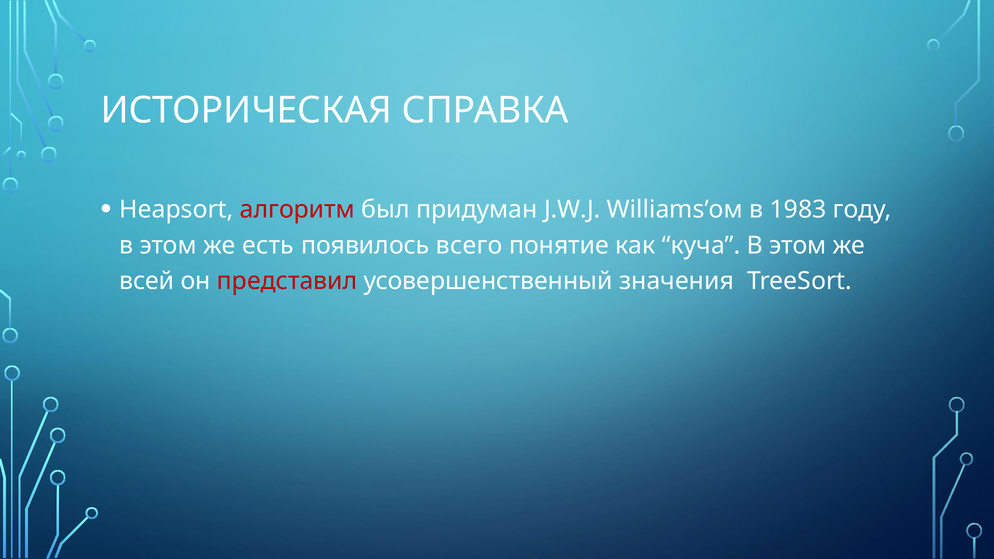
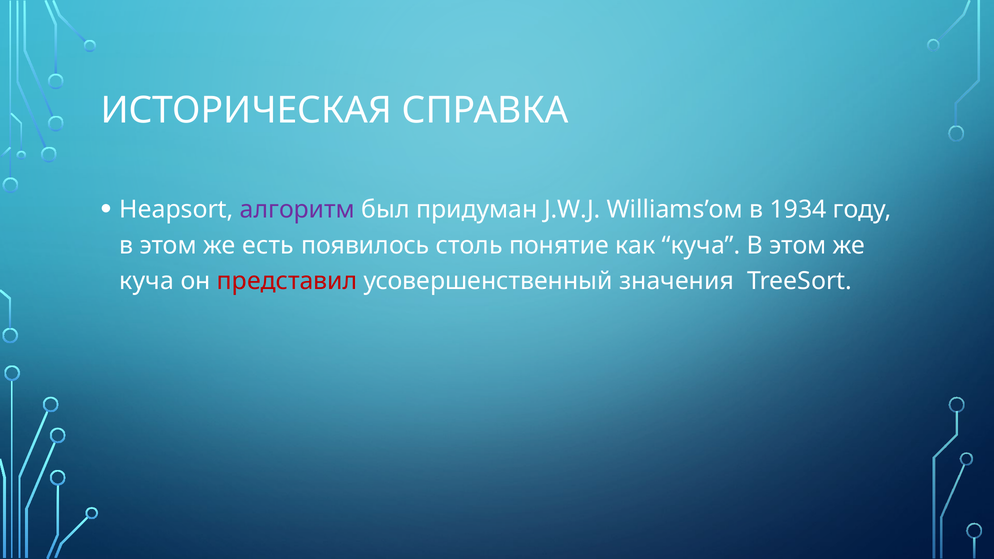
алгоритм colour: red -> purple
1983: 1983 -> 1934
всего: всего -> столь
всей at (147, 281): всей -> куча
